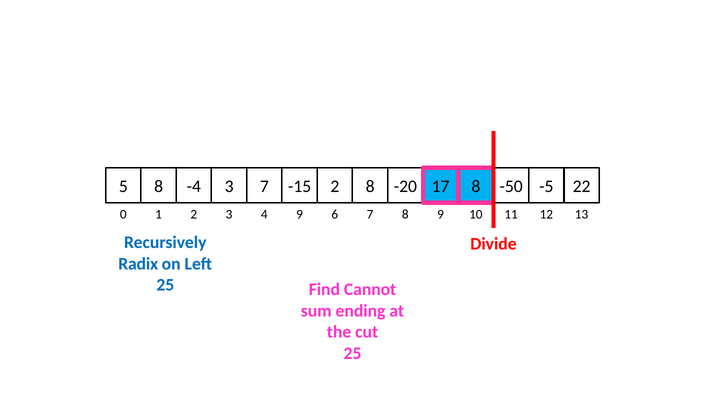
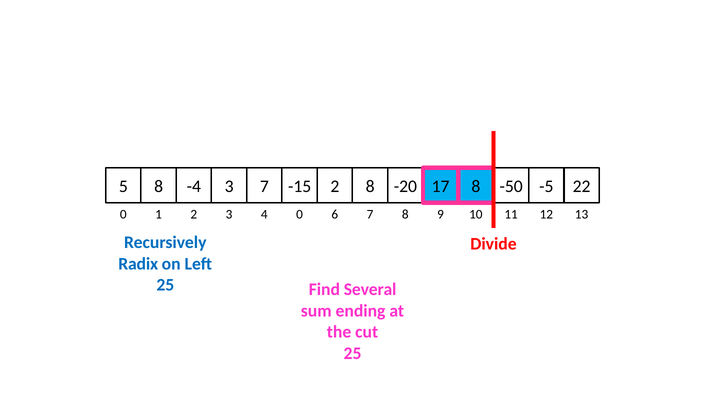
4 9: 9 -> 0
Cannot: Cannot -> Several
